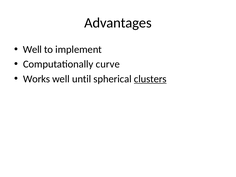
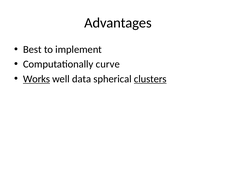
Well at (32, 50): Well -> Best
Works underline: none -> present
until: until -> data
